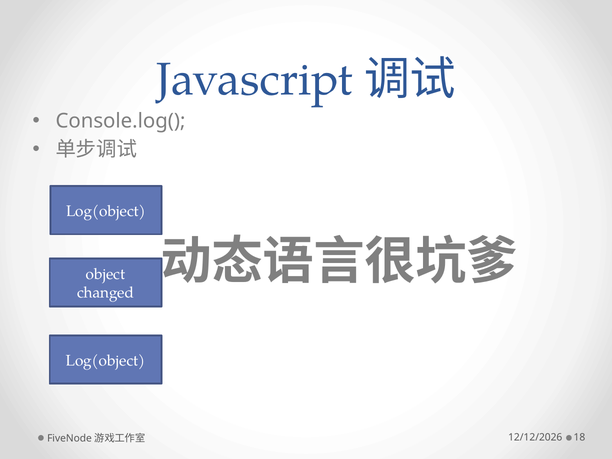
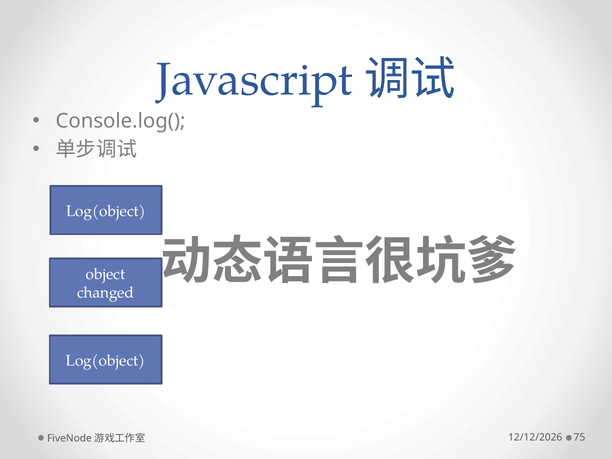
18: 18 -> 75
